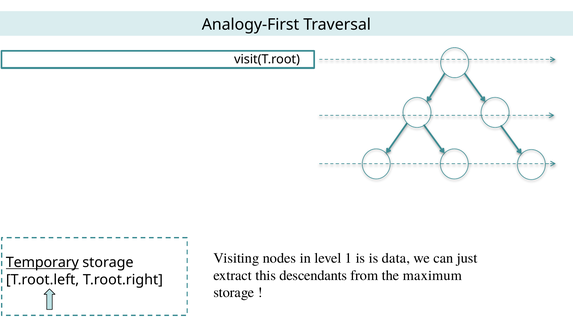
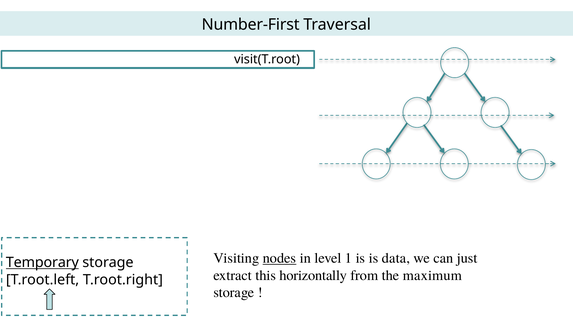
Analogy-First: Analogy-First -> Number-First
nodes underline: none -> present
descendants: descendants -> horizontally
